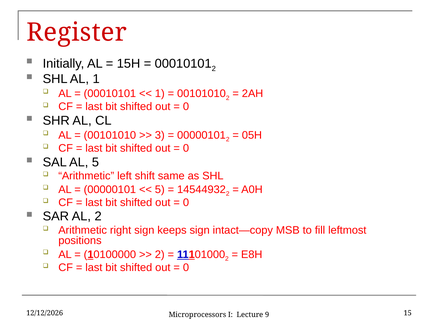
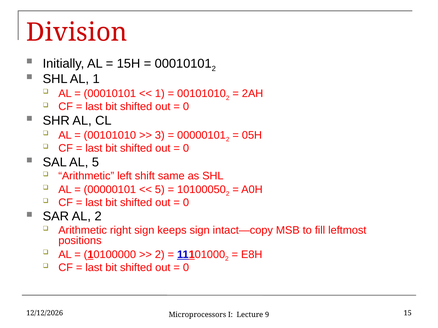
Register: Register -> Division
14544932: 14544932 -> 10100050
